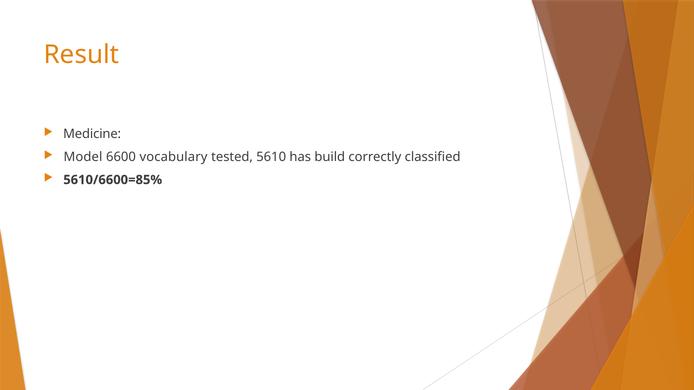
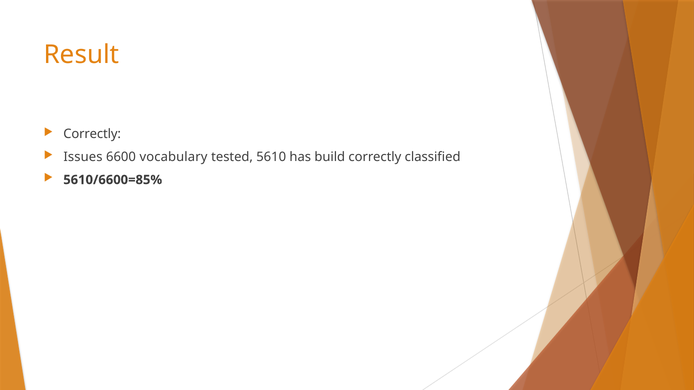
Medicine at (92, 134): Medicine -> Correctly
Model: Model -> Issues
